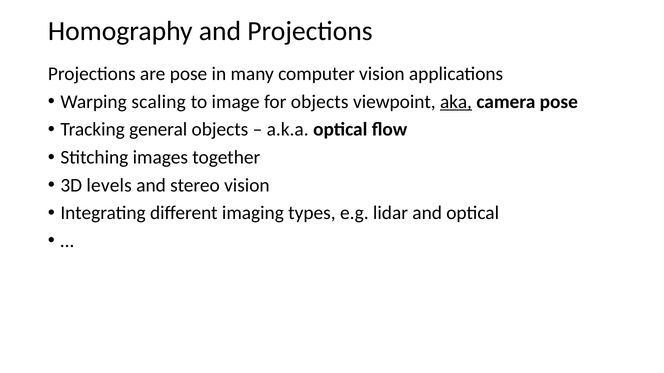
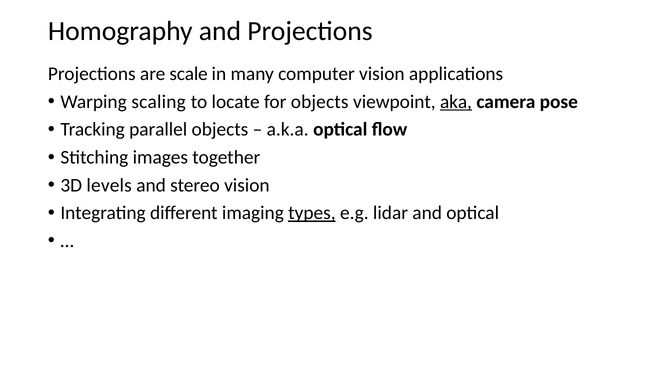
are pose: pose -> scale
image: image -> locate
general: general -> parallel
types underline: none -> present
